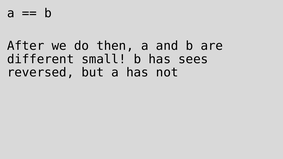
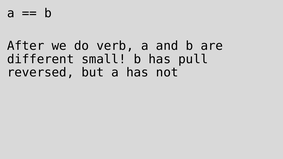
then: then -> verb
sees: sees -> pull
